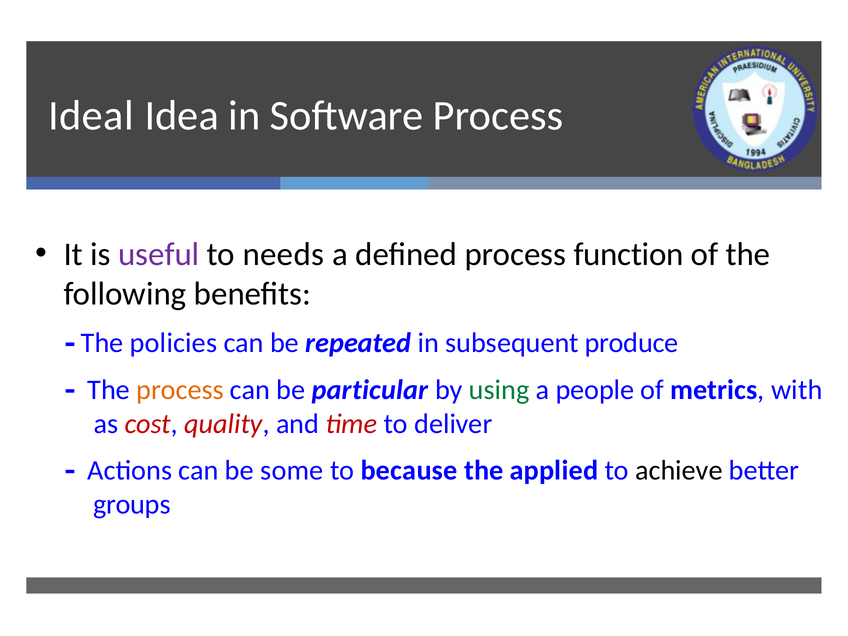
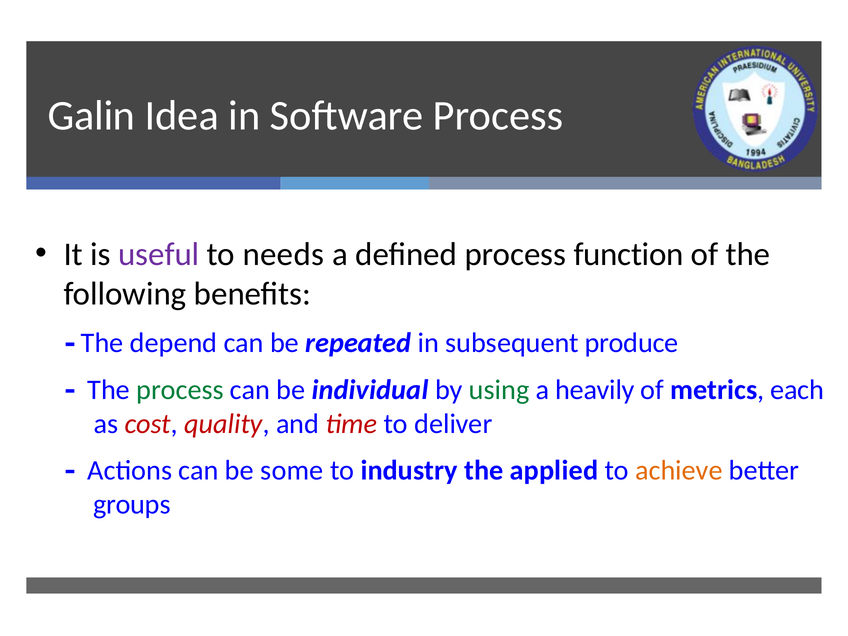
Ideal: Ideal -> Galin
policies: policies -> depend
process at (180, 390) colour: orange -> green
particular: particular -> individual
people: people -> heavily
with: with -> each
because: because -> industry
achieve colour: black -> orange
